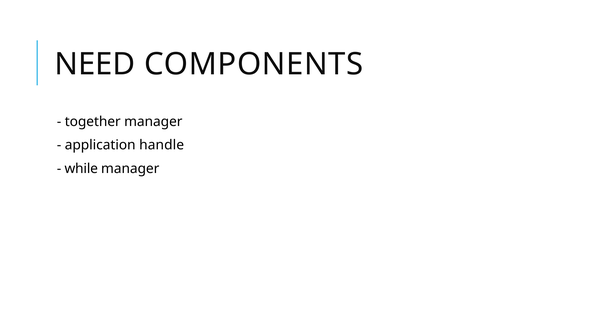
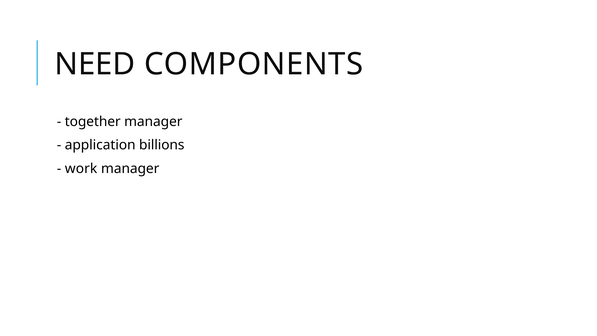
handle: handle -> billions
while: while -> work
